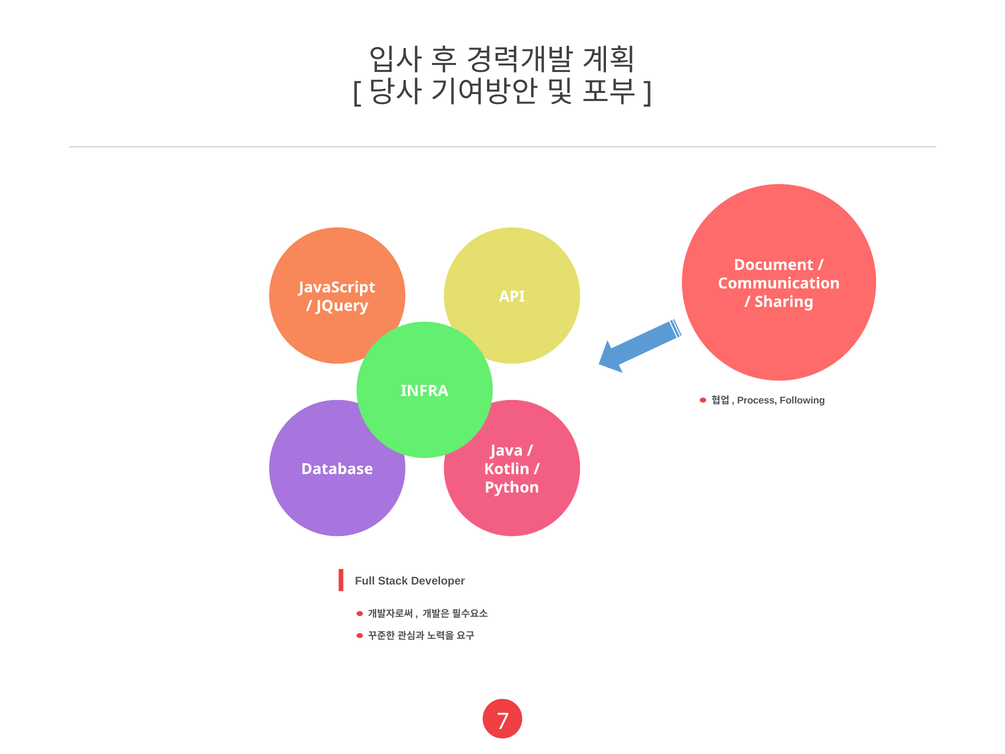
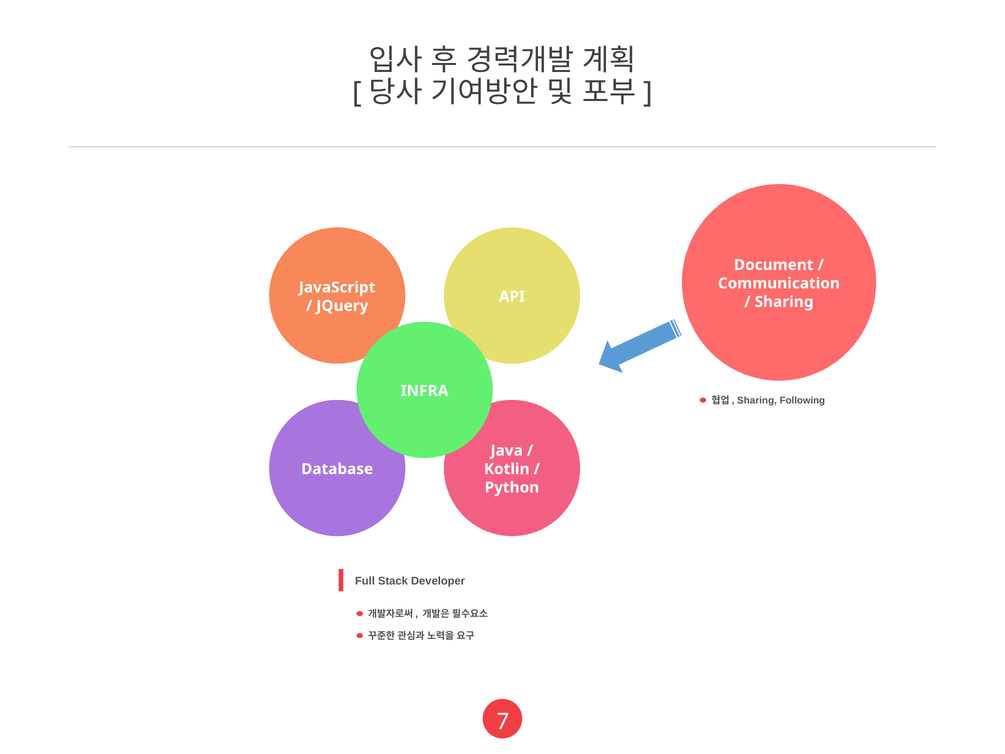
Process at (757, 400): Process -> Sharing
